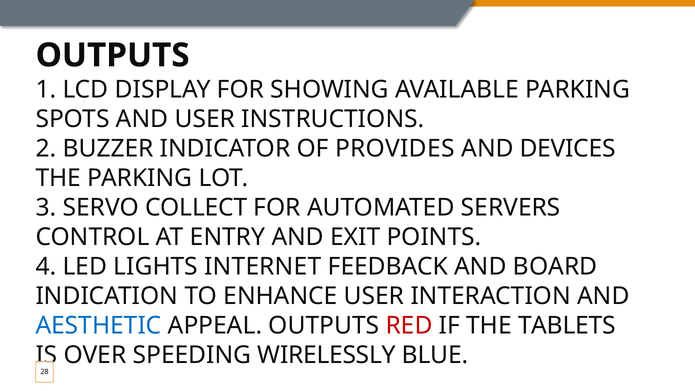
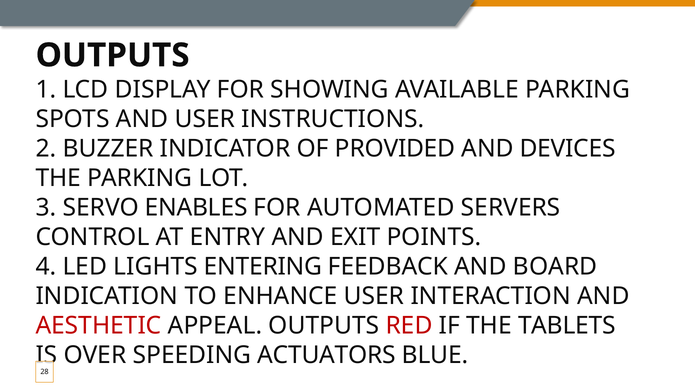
PROVIDES: PROVIDES -> PROVIDED
COLLECT: COLLECT -> ENABLES
INTERNET: INTERNET -> ENTERING
AESTHETIC colour: blue -> red
WIRELESSLY: WIRELESSLY -> ACTUATORS
